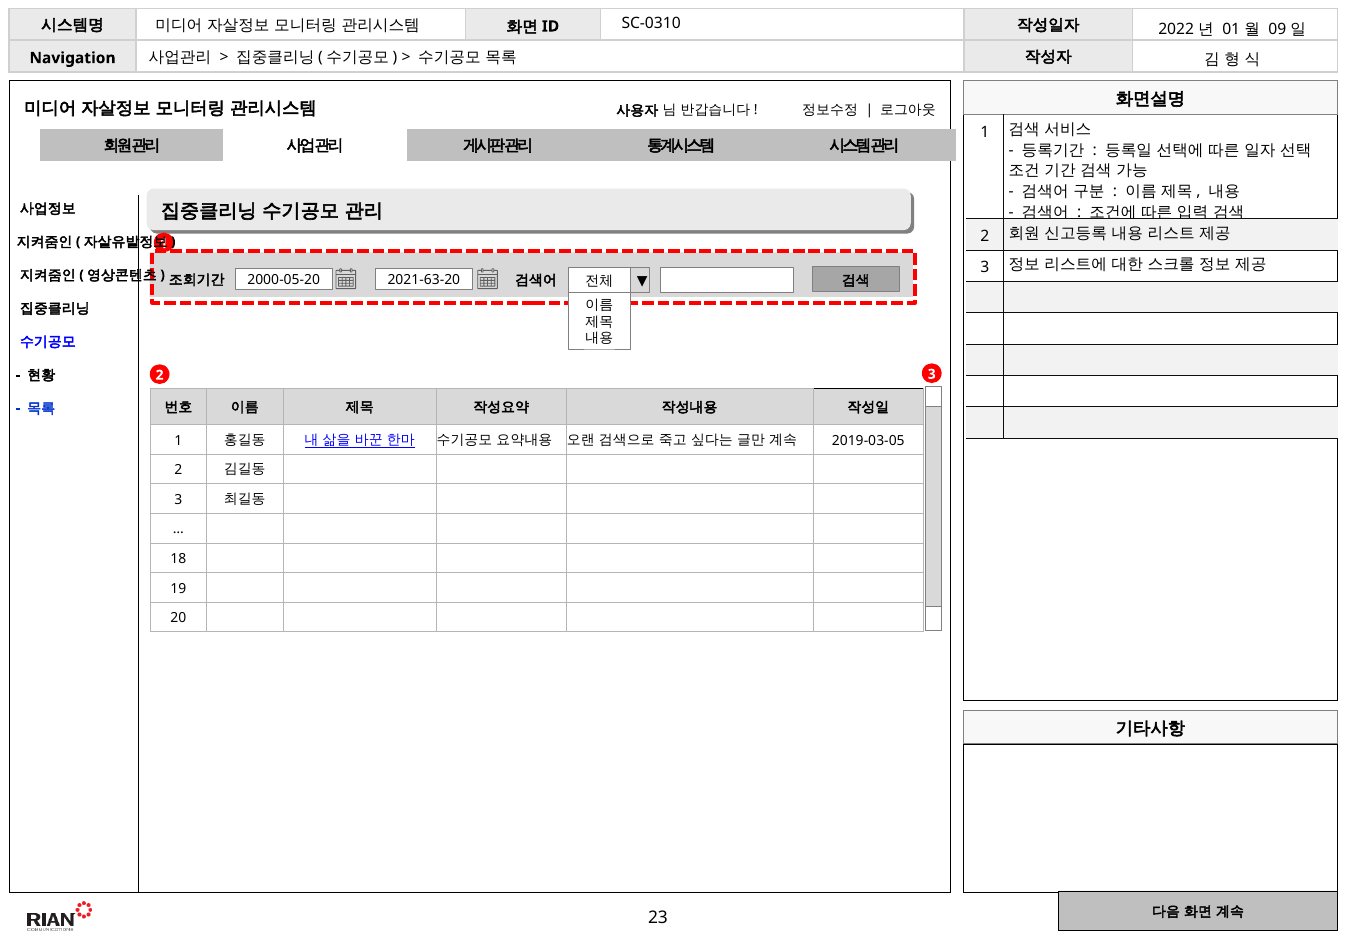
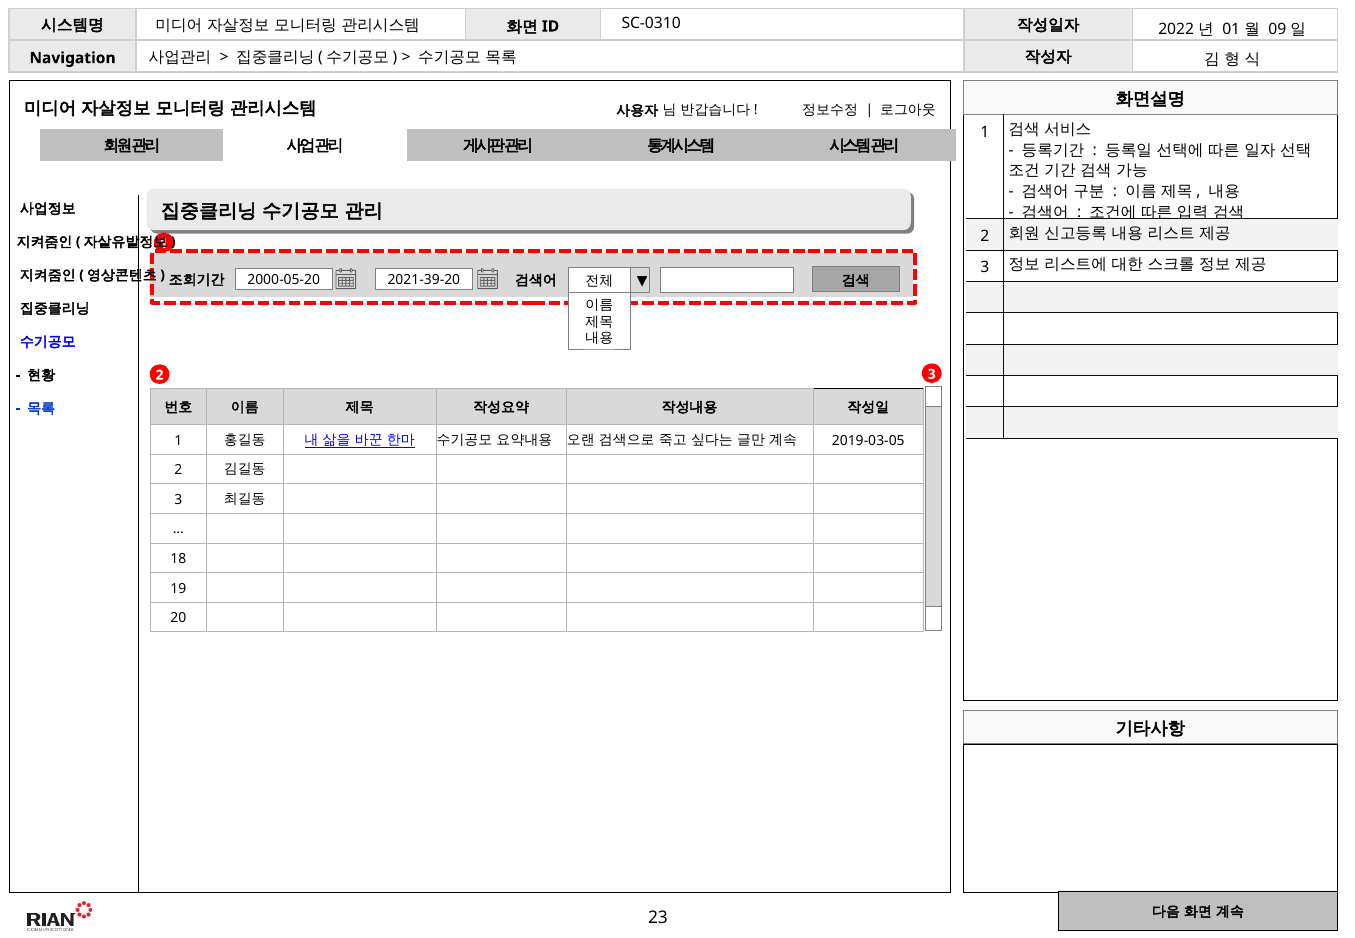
2021-63-20: 2021-63-20 -> 2021-39-20
